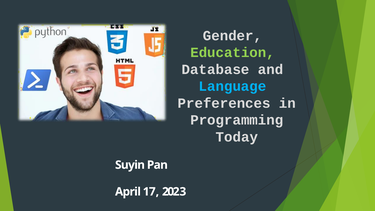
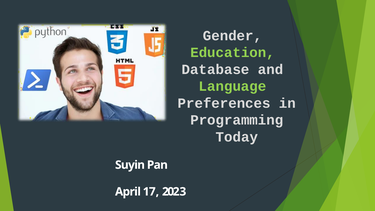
Language colour: light blue -> light green
